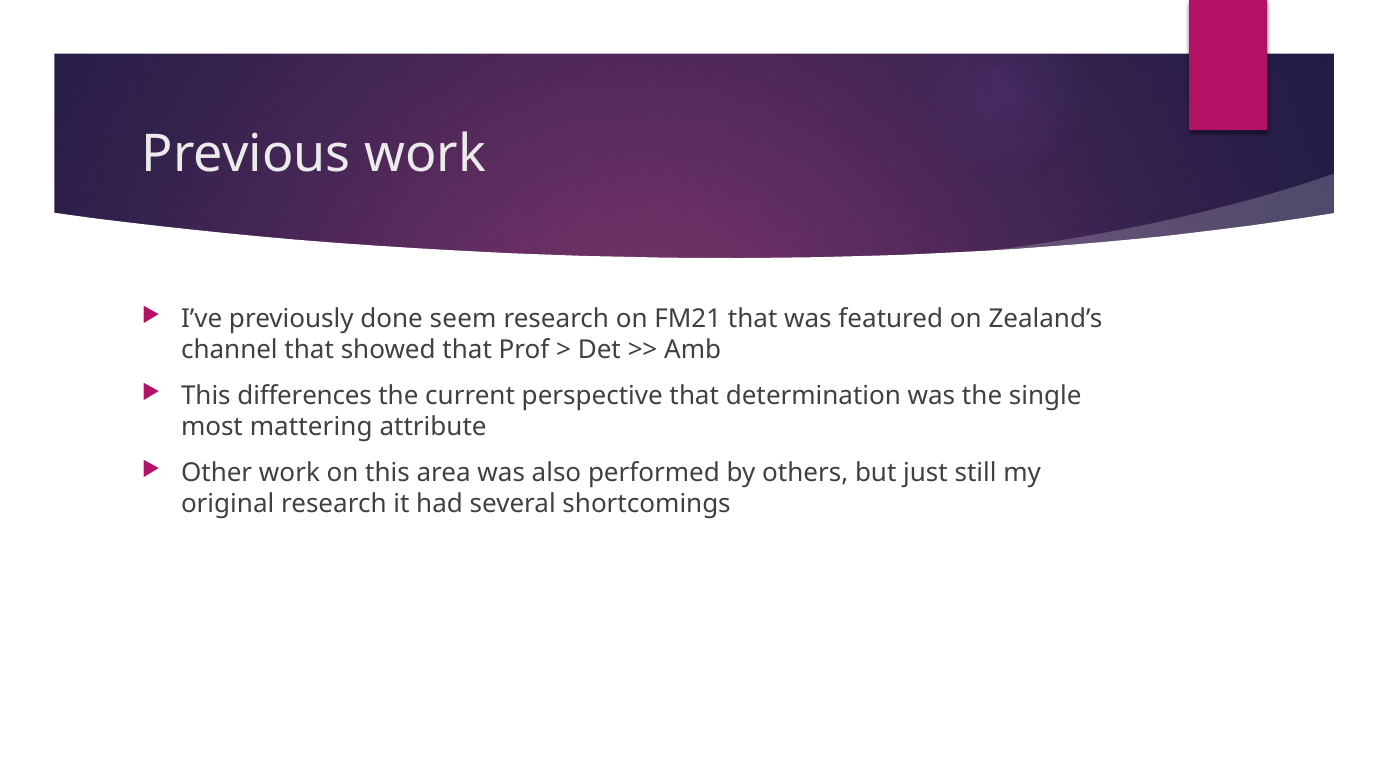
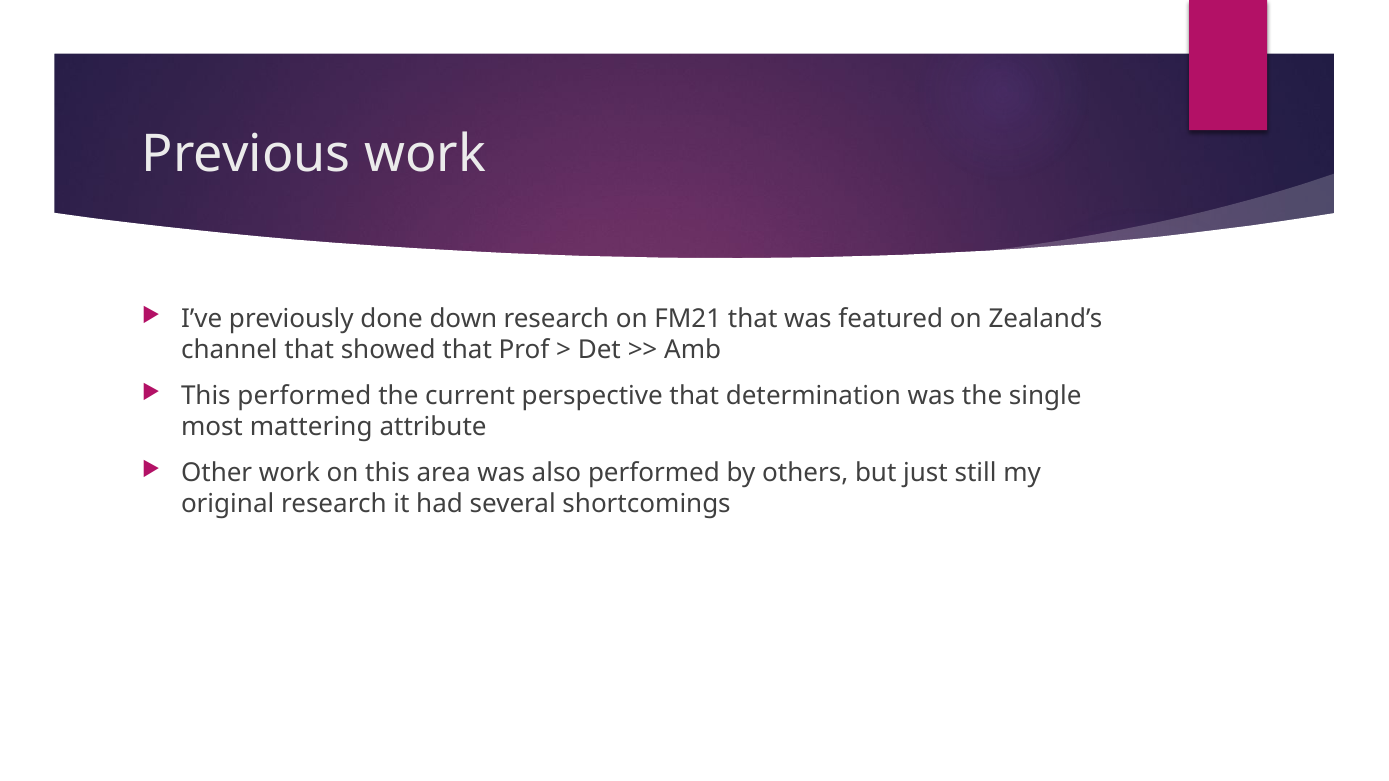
seem: seem -> down
This differences: differences -> performed
